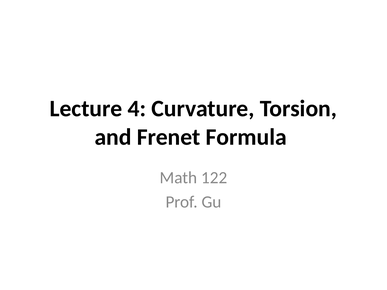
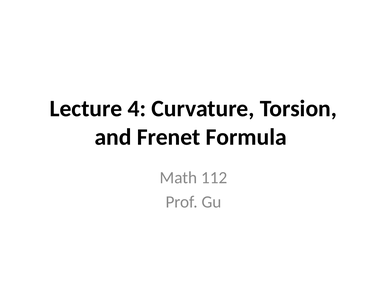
122: 122 -> 112
